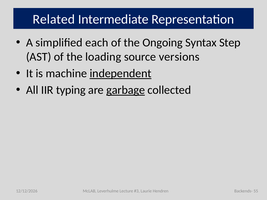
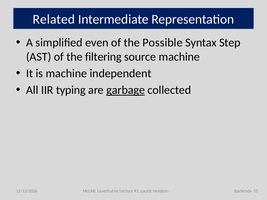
each: each -> even
Ongoing: Ongoing -> Possible
loading: loading -> filtering
source versions: versions -> machine
independent underline: present -> none
